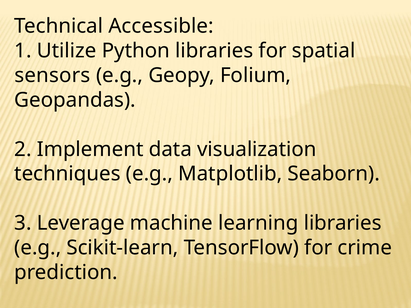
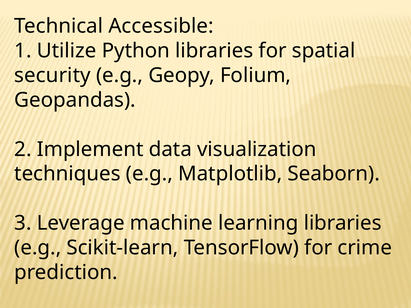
sensors: sensors -> security
